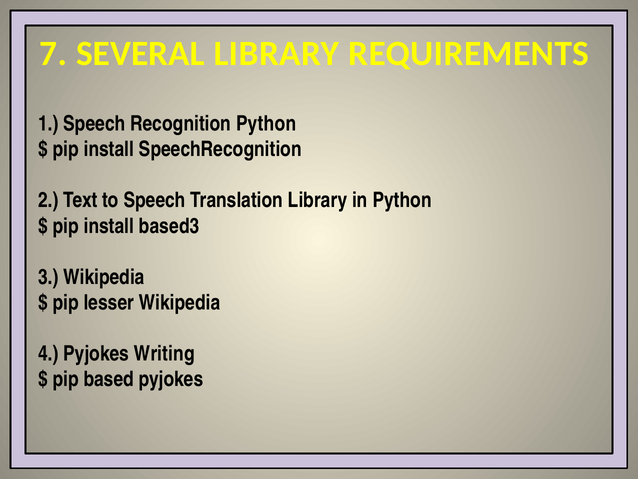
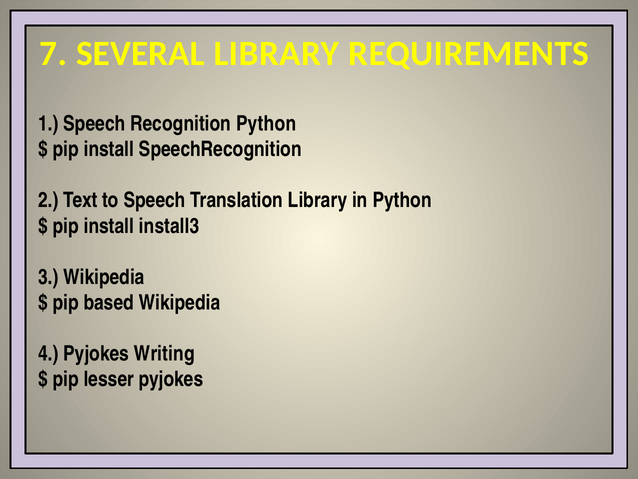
based3: based3 -> install3
lesser: lesser -> based
based: based -> lesser
